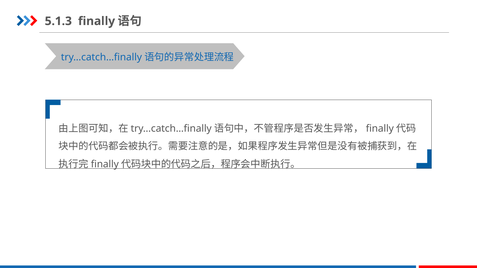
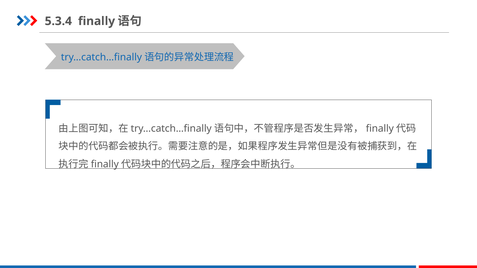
5.1.3: 5.1.3 -> 5.3.4
